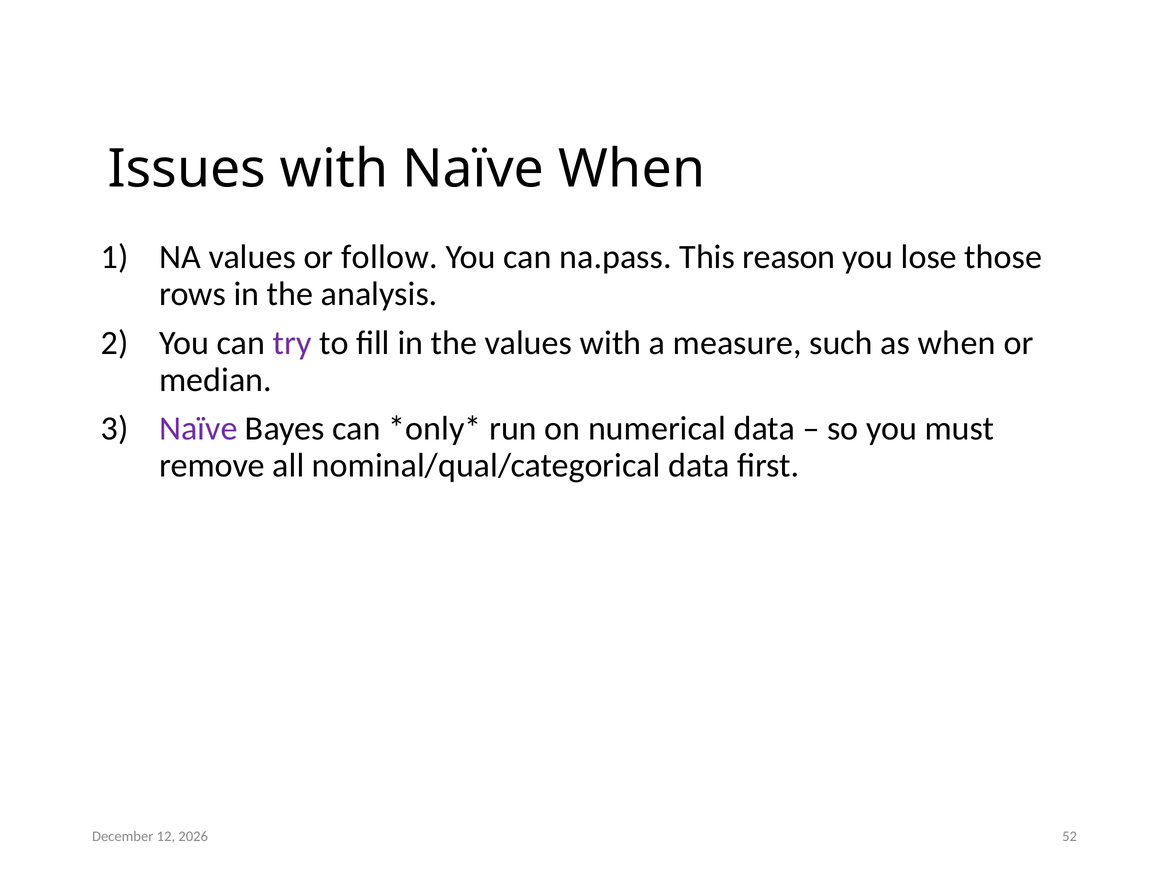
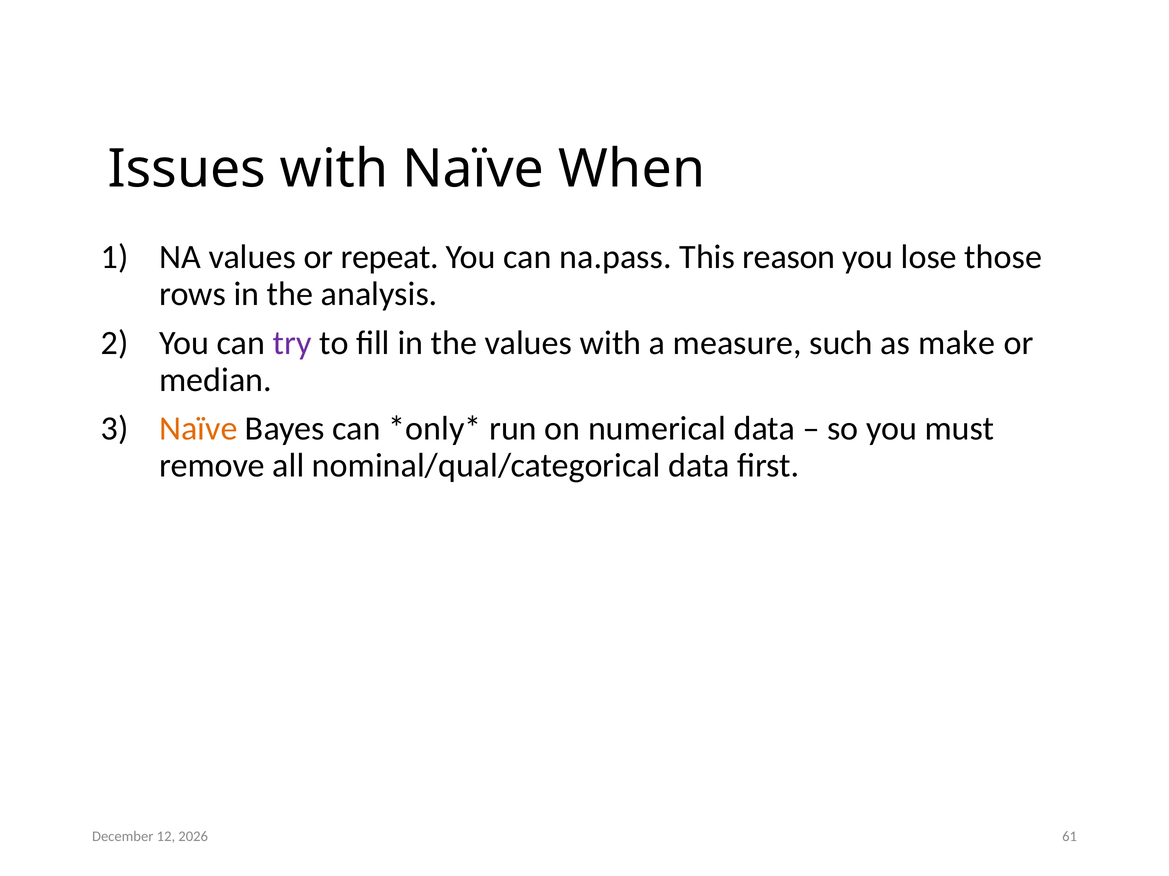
follow: follow -> repeat
as when: when -> make
Naïve at (198, 429) colour: purple -> orange
52: 52 -> 61
